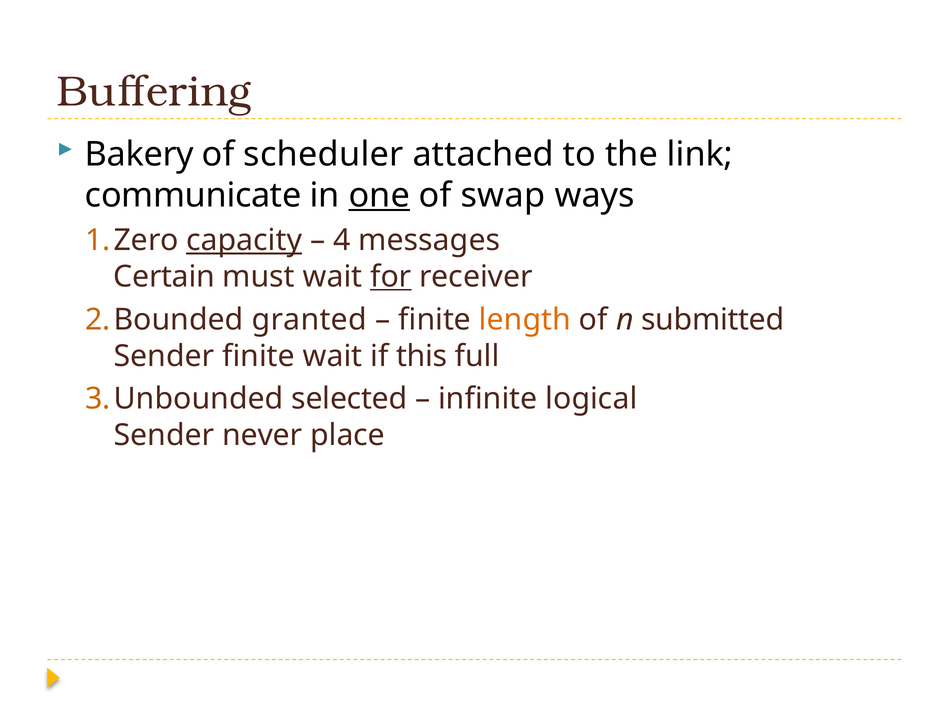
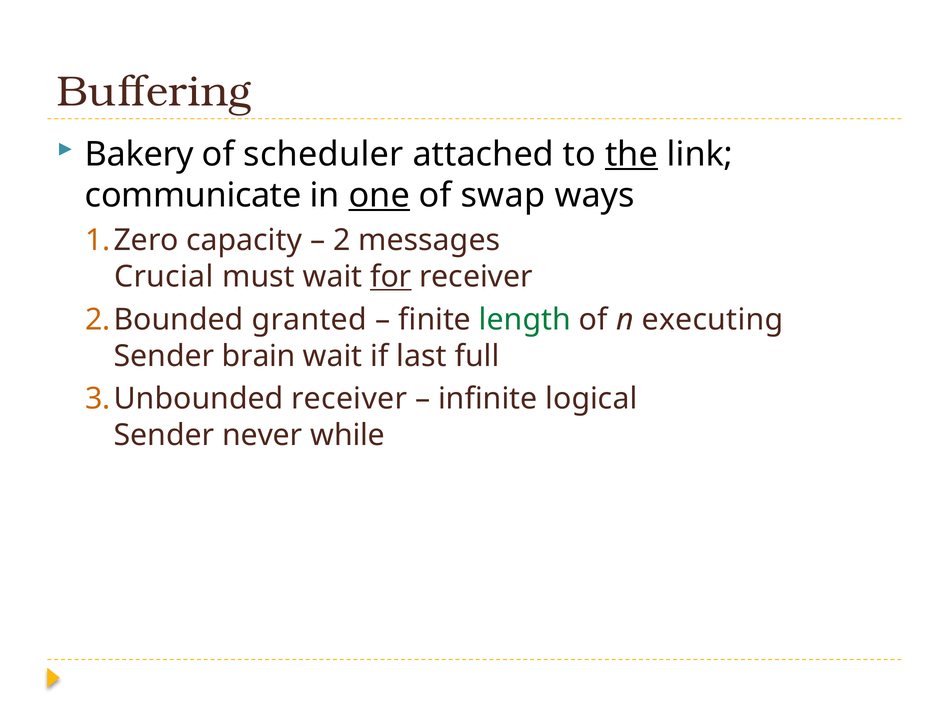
the underline: none -> present
capacity underline: present -> none
4: 4 -> 2
Certain: Certain -> Crucial
length colour: orange -> green
submitted: submitted -> executing
Sender finite: finite -> brain
this: this -> last
selected at (349, 399): selected -> receiver
place: place -> while
